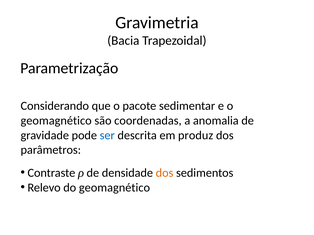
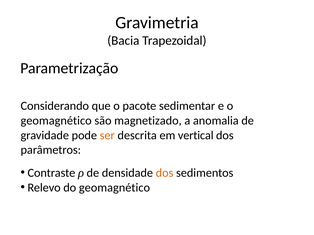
coordenadas: coordenadas -> magnetizado
ser colour: blue -> orange
produz: produz -> vertical
